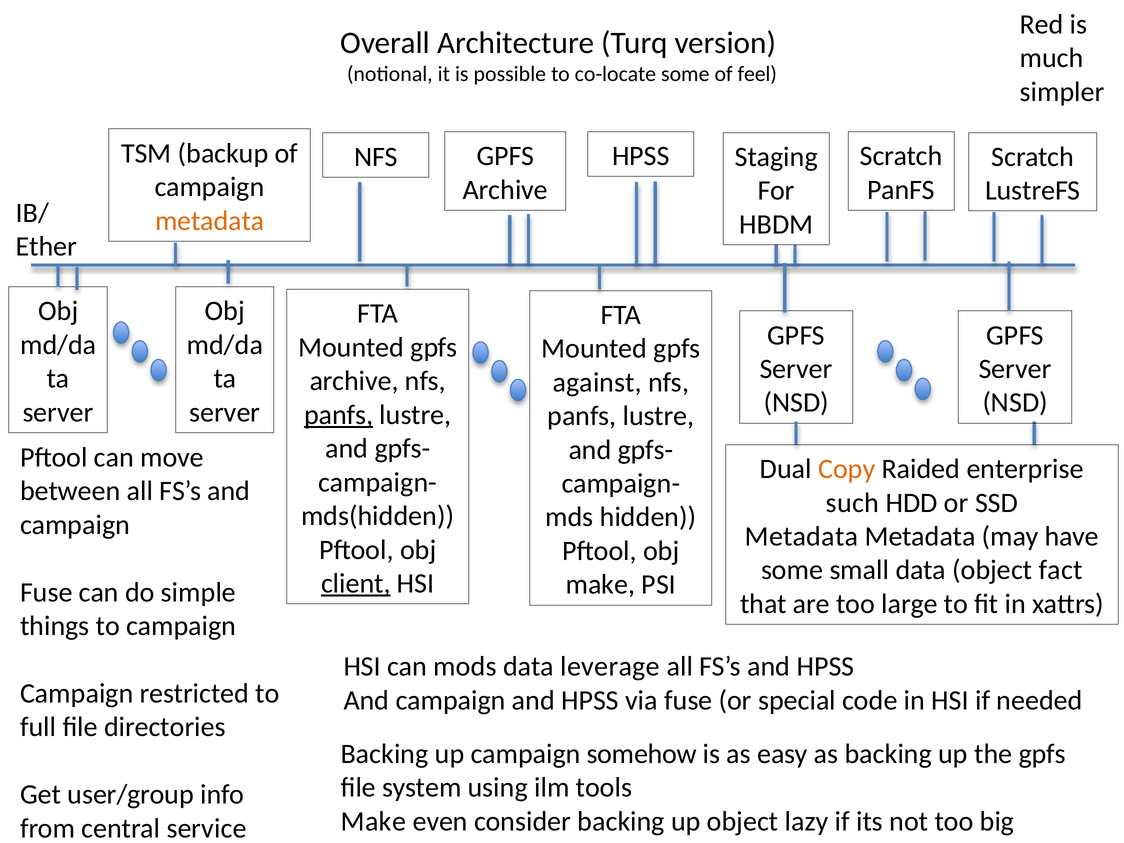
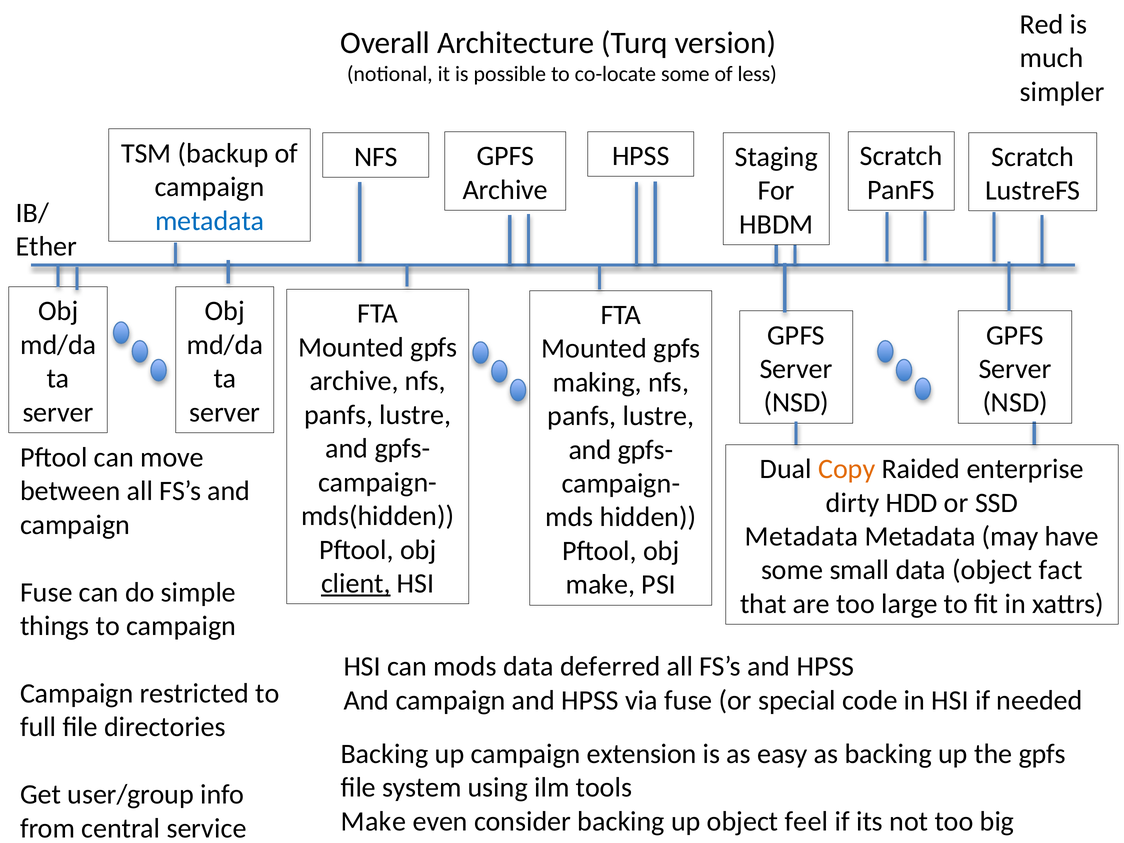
feel: feel -> less
metadata at (210, 221) colour: orange -> blue
against: against -> making
panfs at (339, 415) underline: present -> none
such: such -> dirty
leverage: leverage -> deferred
somehow: somehow -> extension
lazy: lazy -> feel
